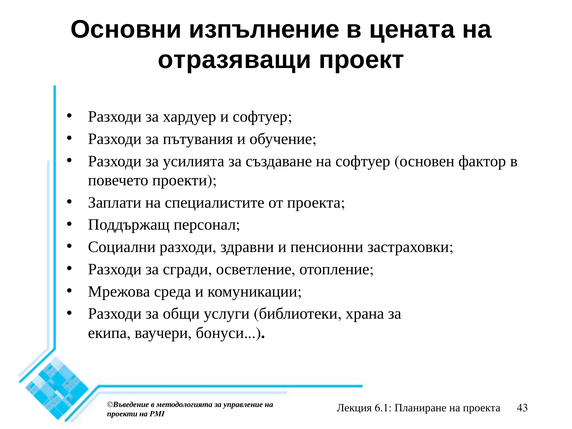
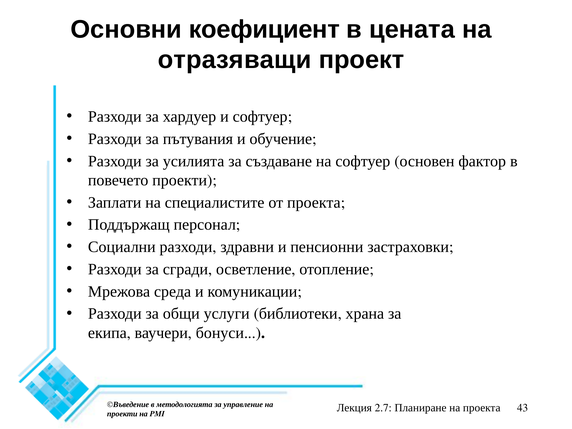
изпълнение: изпълнение -> коефициент
6.1: 6.1 -> 2.7
